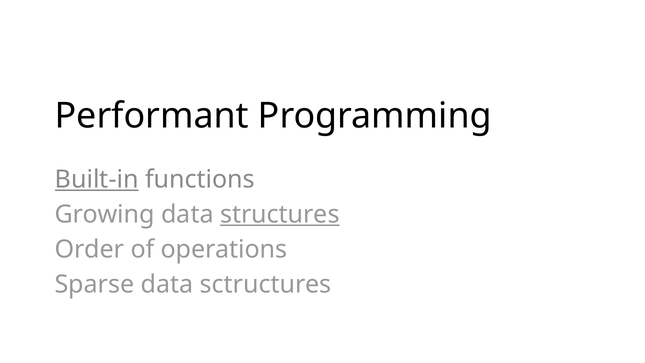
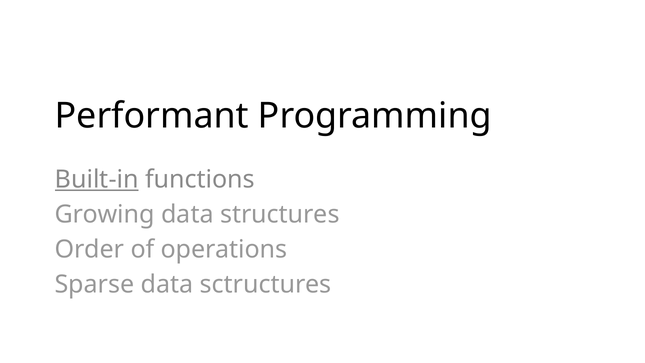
structures underline: present -> none
